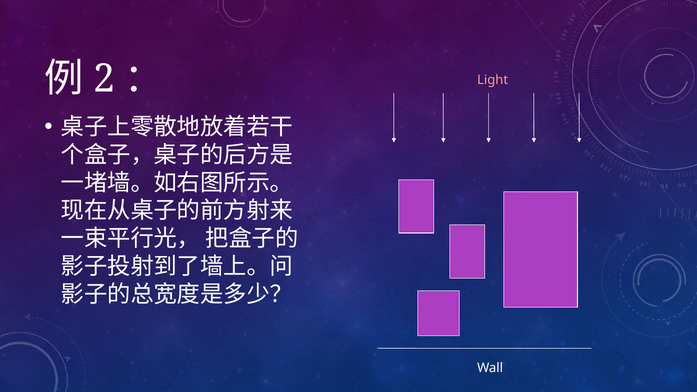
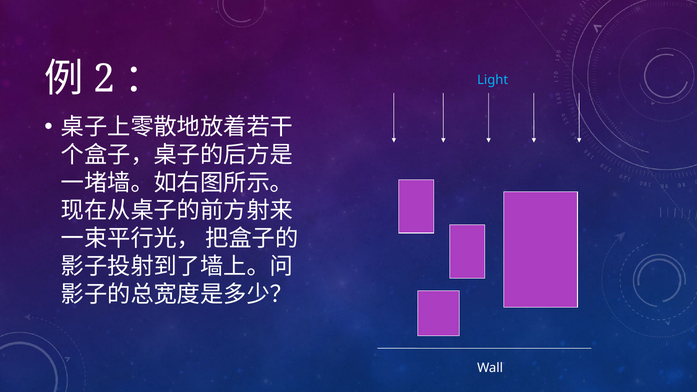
Light colour: pink -> light blue
